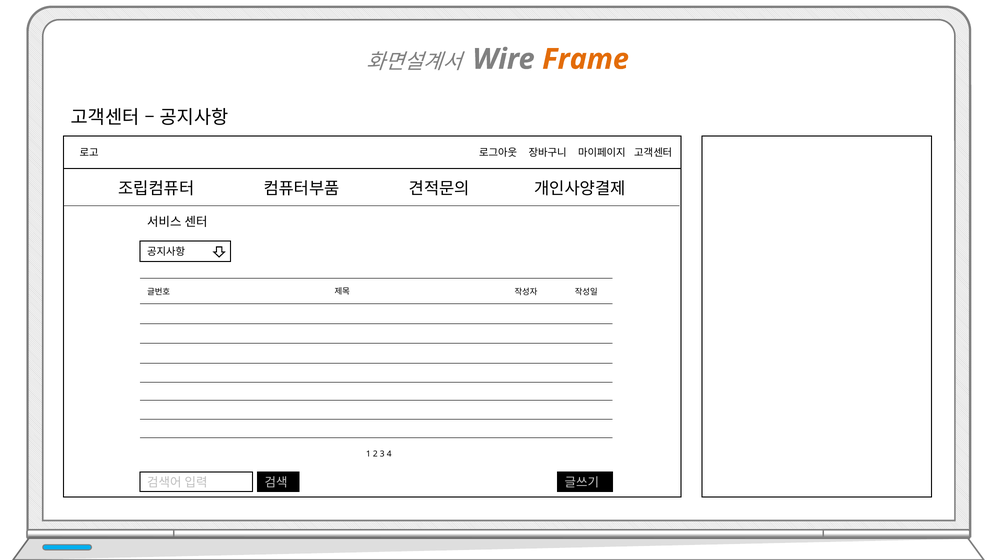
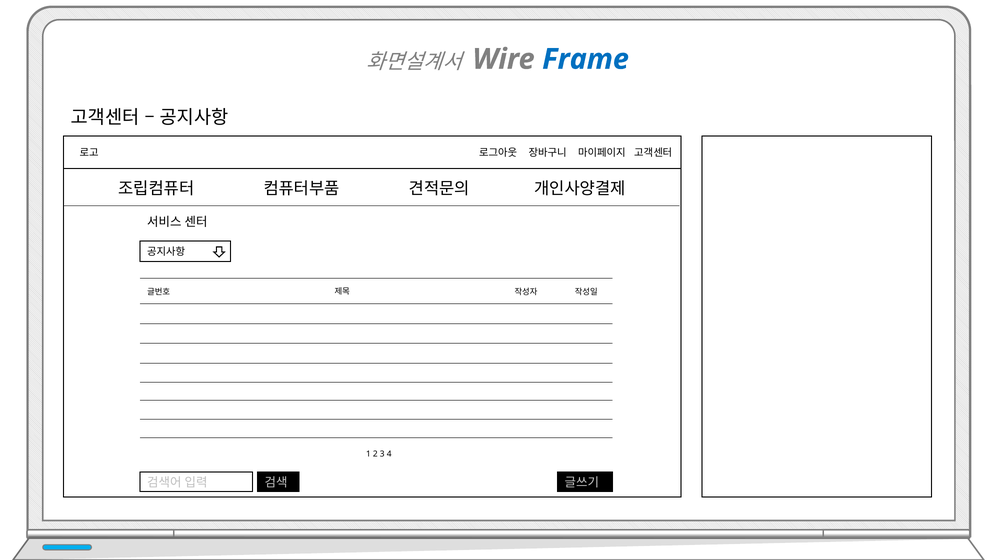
Frame colour: orange -> blue
